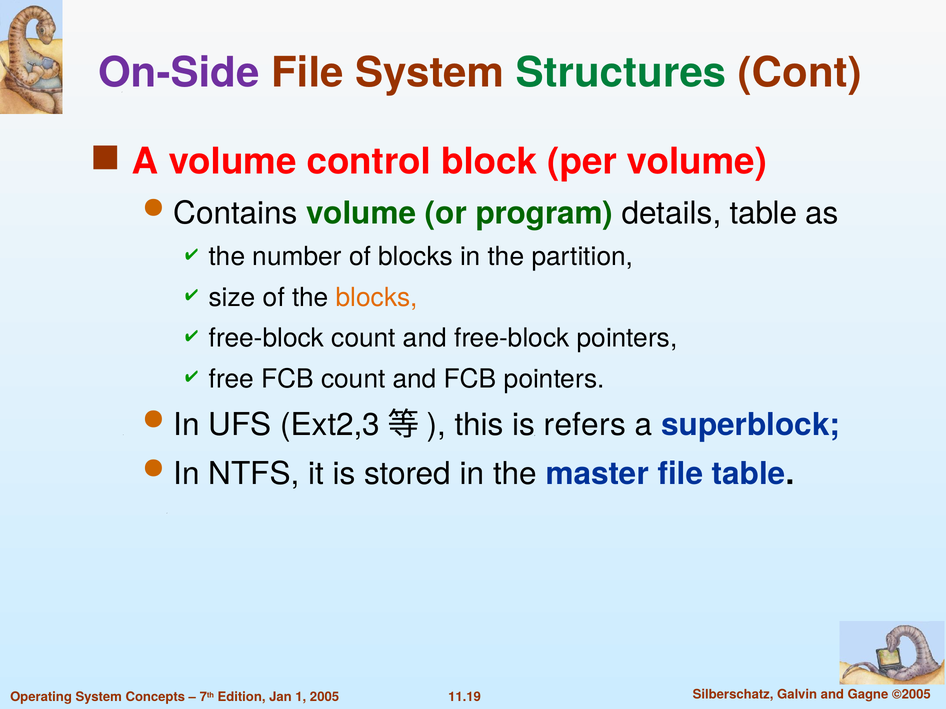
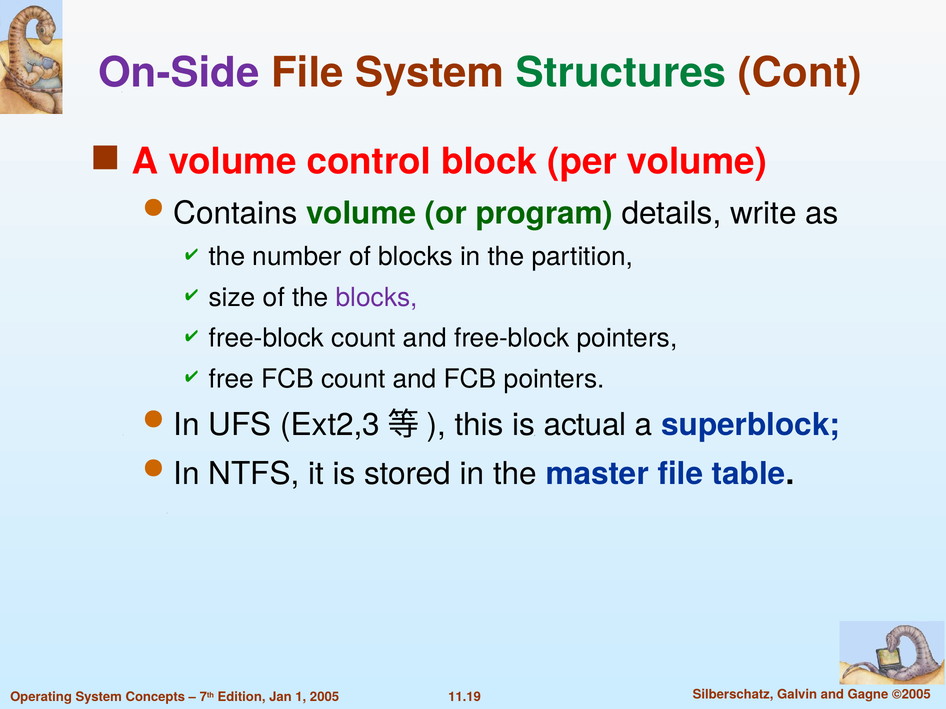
details table: table -> write
blocks at (377, 298) colour: orange -> purple
refers: refers -> actual
